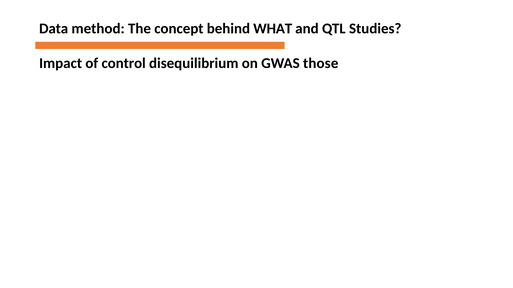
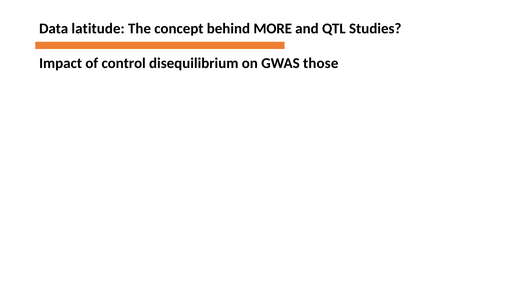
method: method -> latitude
WHAT: WHAT -> MORE
